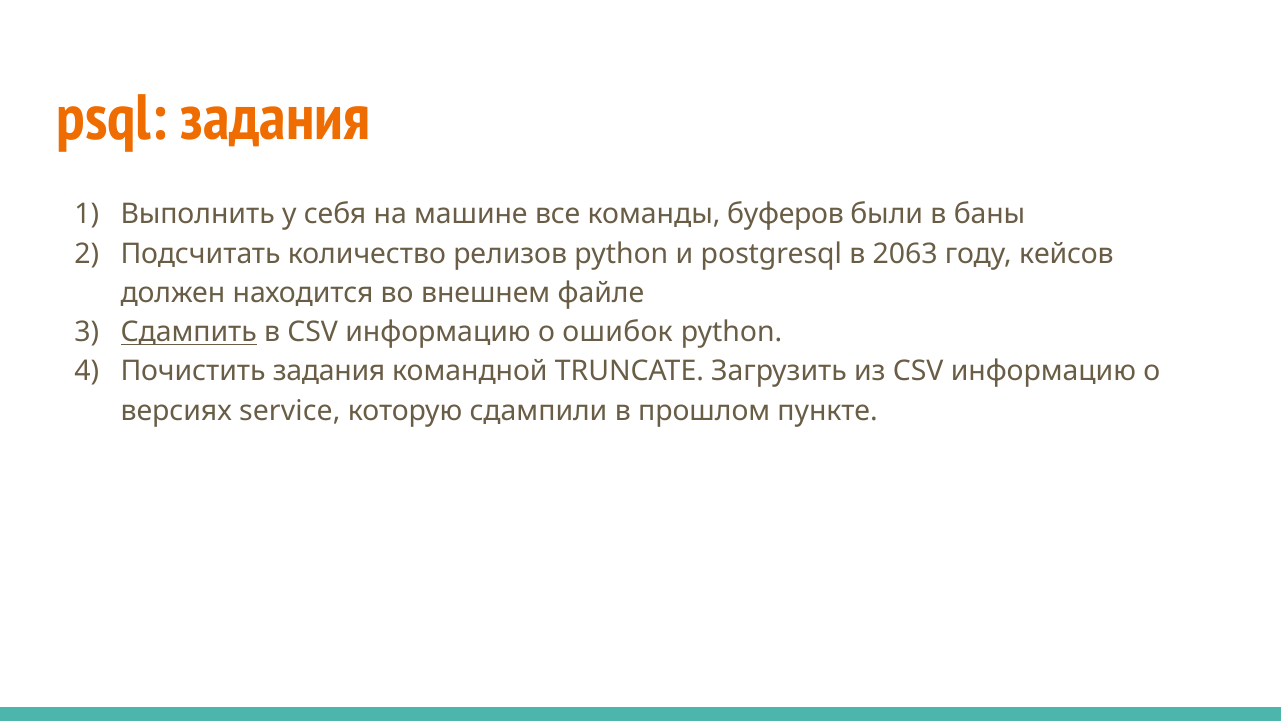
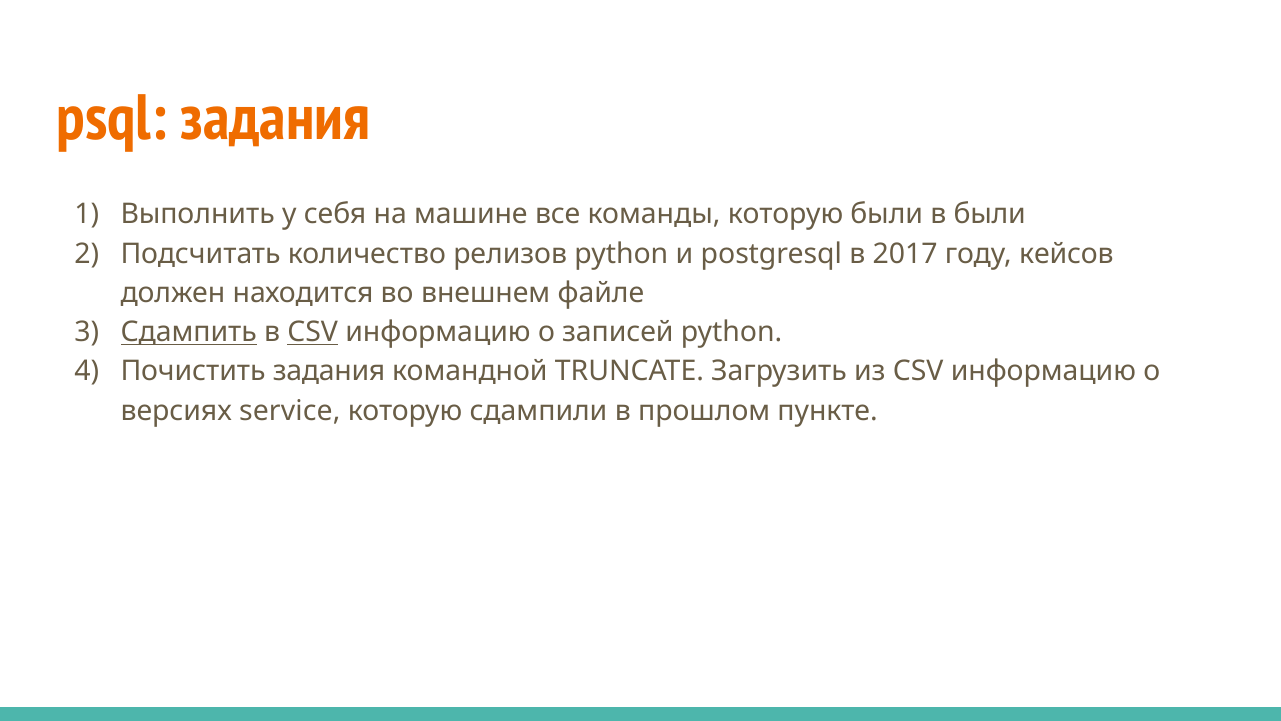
команды буферов: буферов -> которую
в баны: баны -> были
2063: 2063 -> 2017
CSV at (313, 332) underline: none -> present
ошибок: ошибок -> записей
